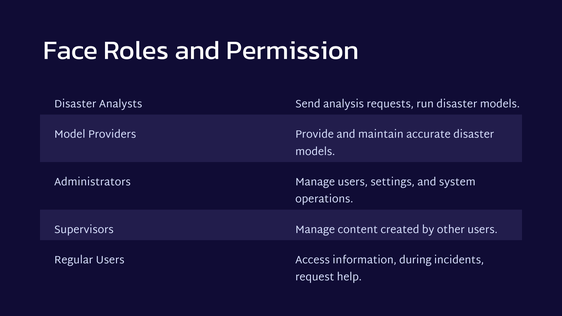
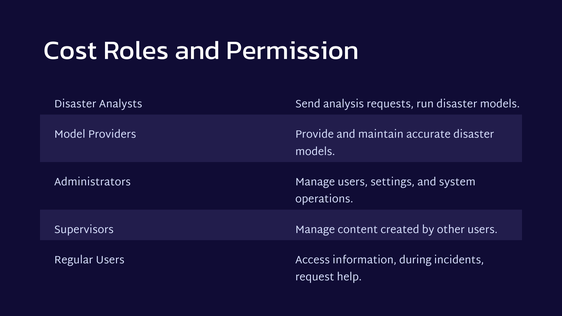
Face: Face -> Cost
